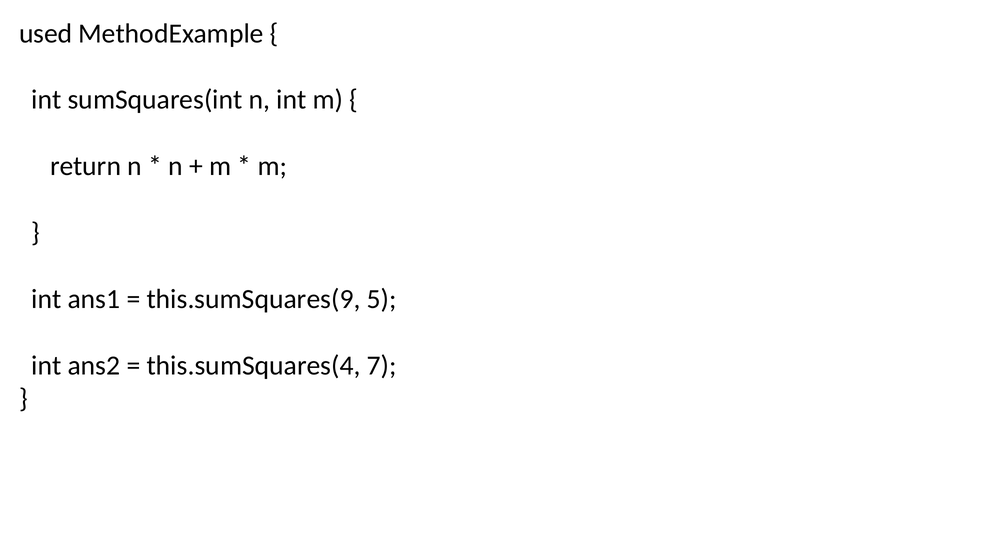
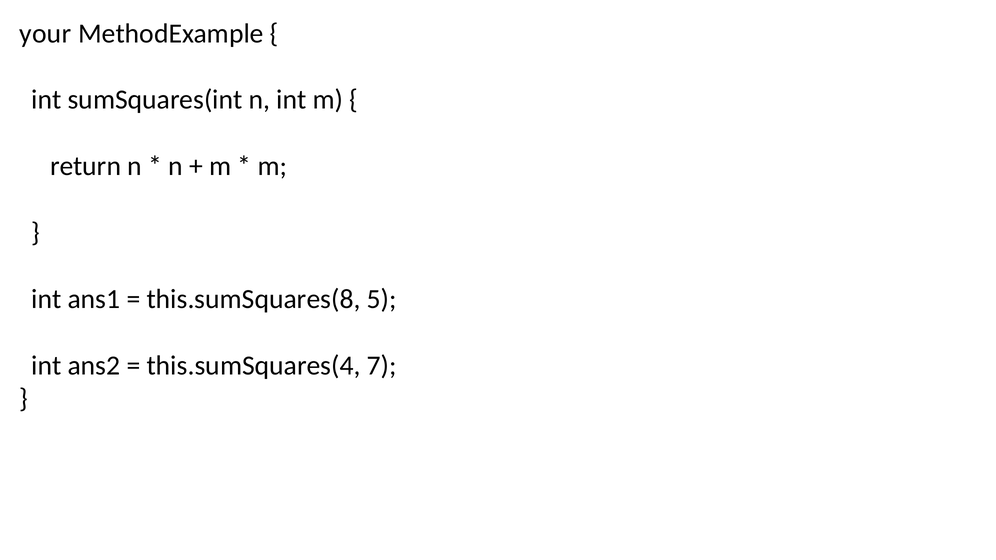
used: used -> your
this.sumSquares(9: this.sumSquares(9 -> this.sumSquares(8
